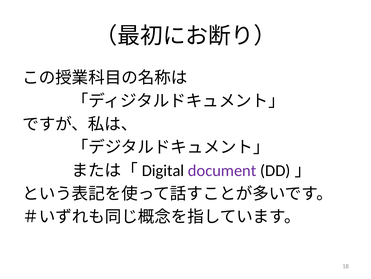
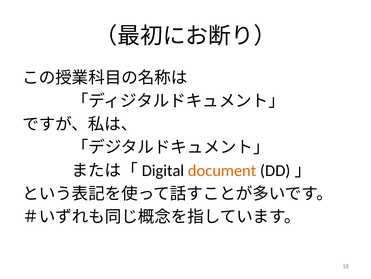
document colour: purple -> orange
